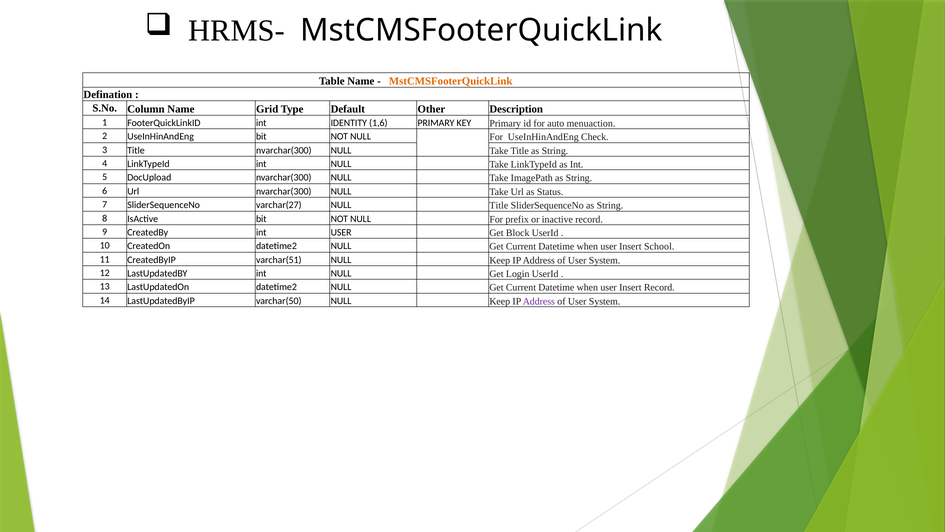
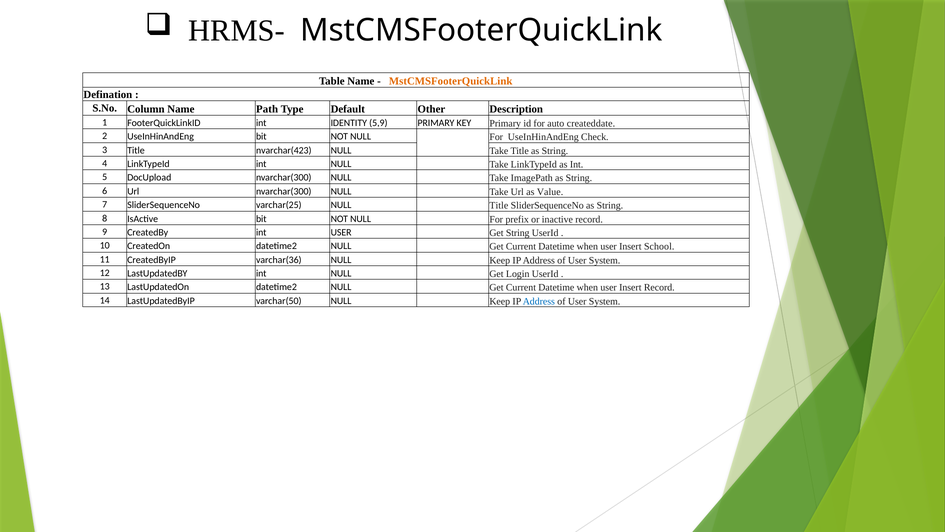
Grid: Grid -> Path
1,6: 1,6 -> 5,9
menuaction: menuaction -> createddate
Title nvarchar(300: nvarchar(300 -> nvarchar(423
Status: Status -> Value
varchar(27: varchar(27 -> varchar(25
Get Block: Block -> String
varchar(51: varchar(51 -> varchar(36
Address at (539, 301) colour: purple -> blue
